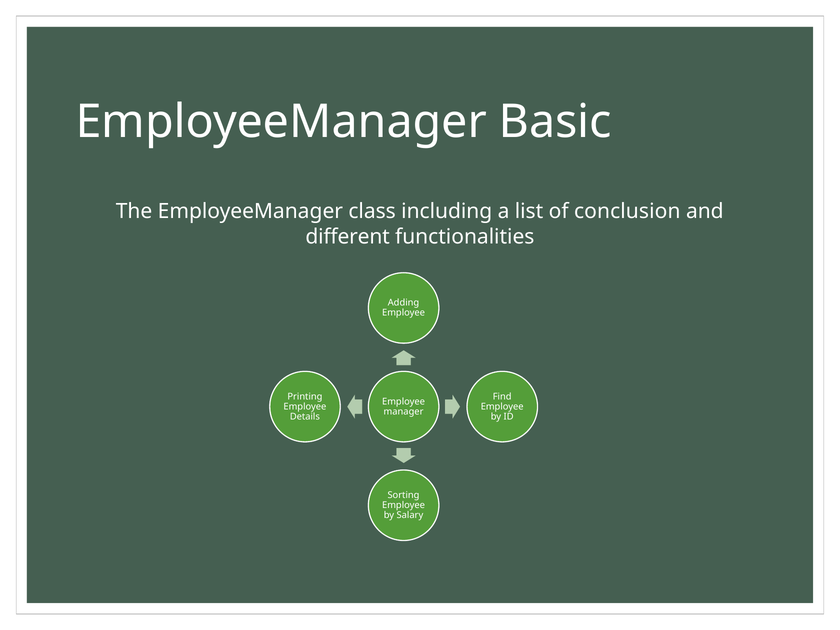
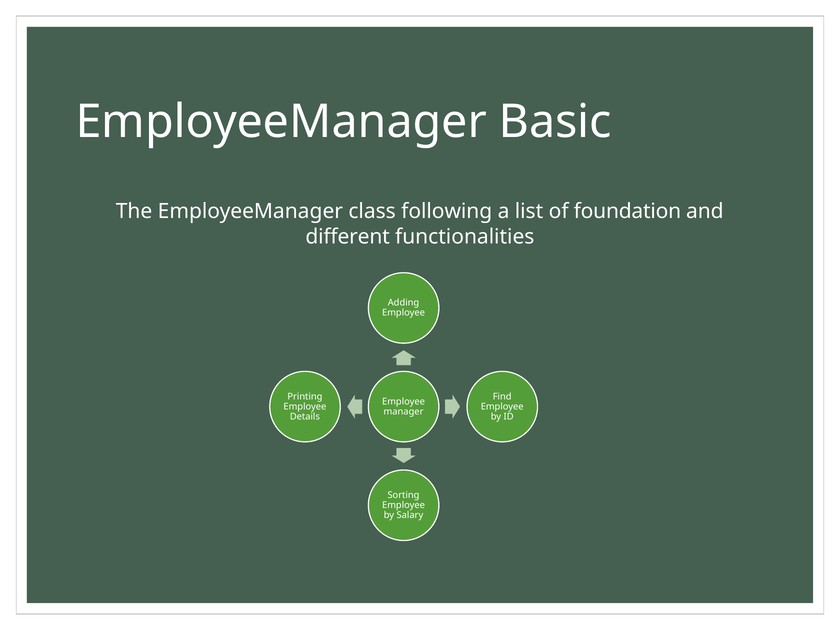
including: including -> following
conclusion: conclusion -> foundation
